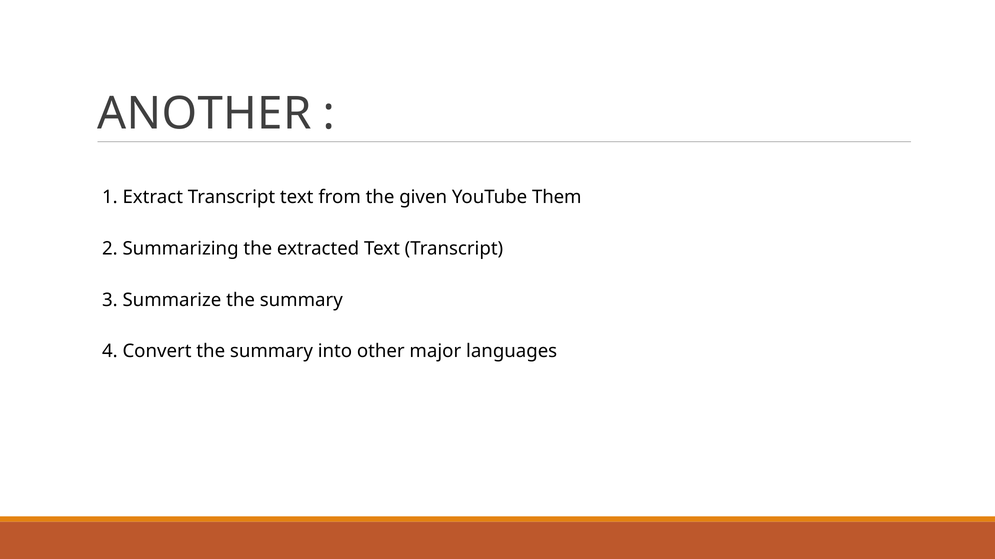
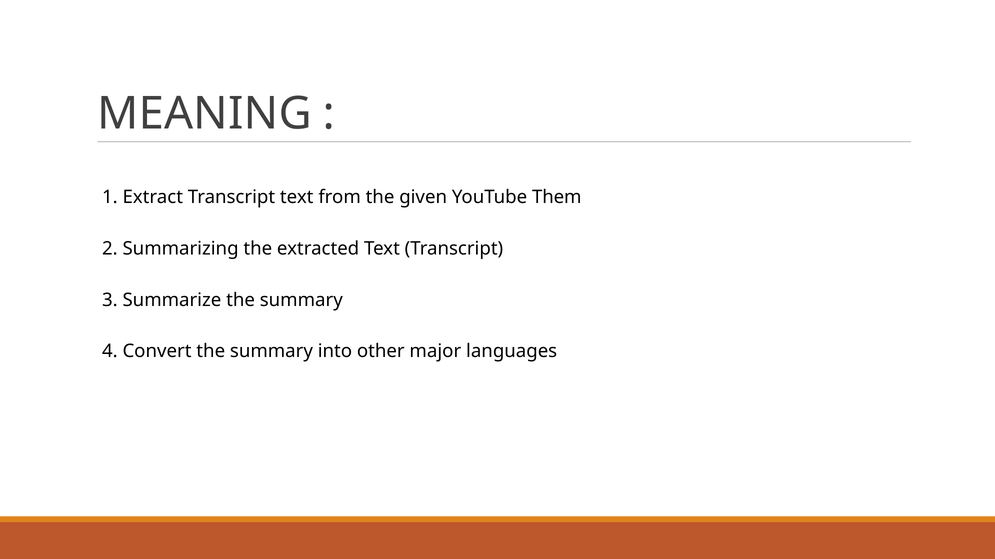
ANOTHER: ANOTHER -> MEANING
